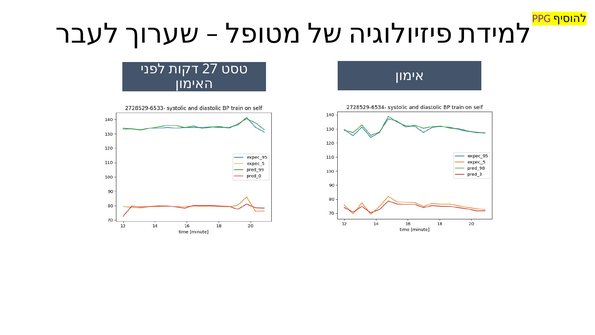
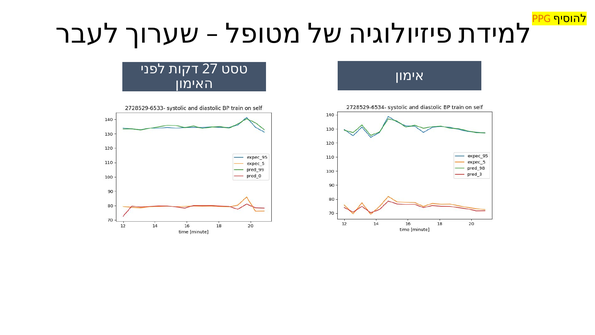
PPG colour: purple -> orange
